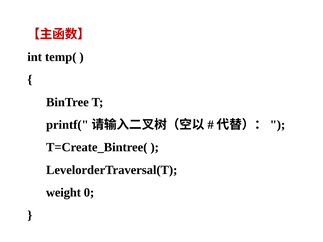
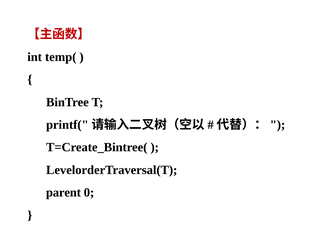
weight: weight -> parent
